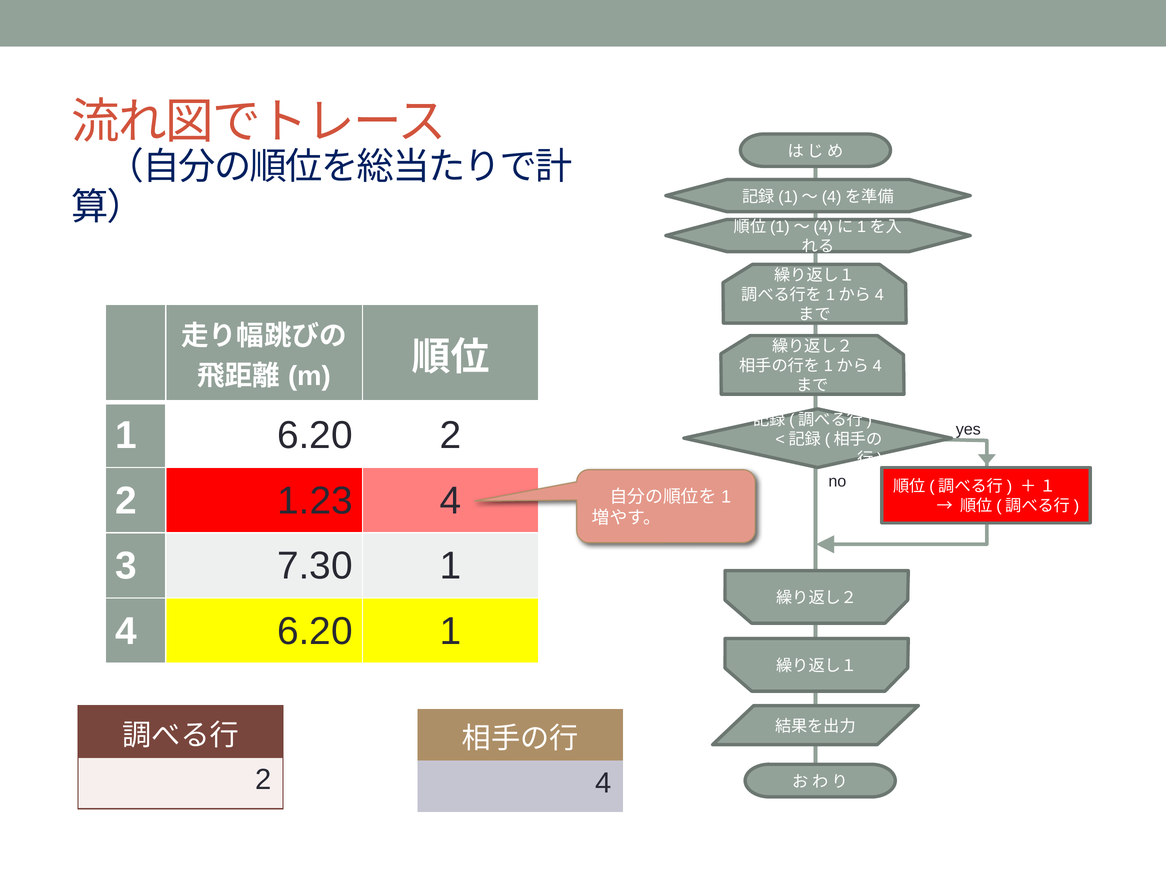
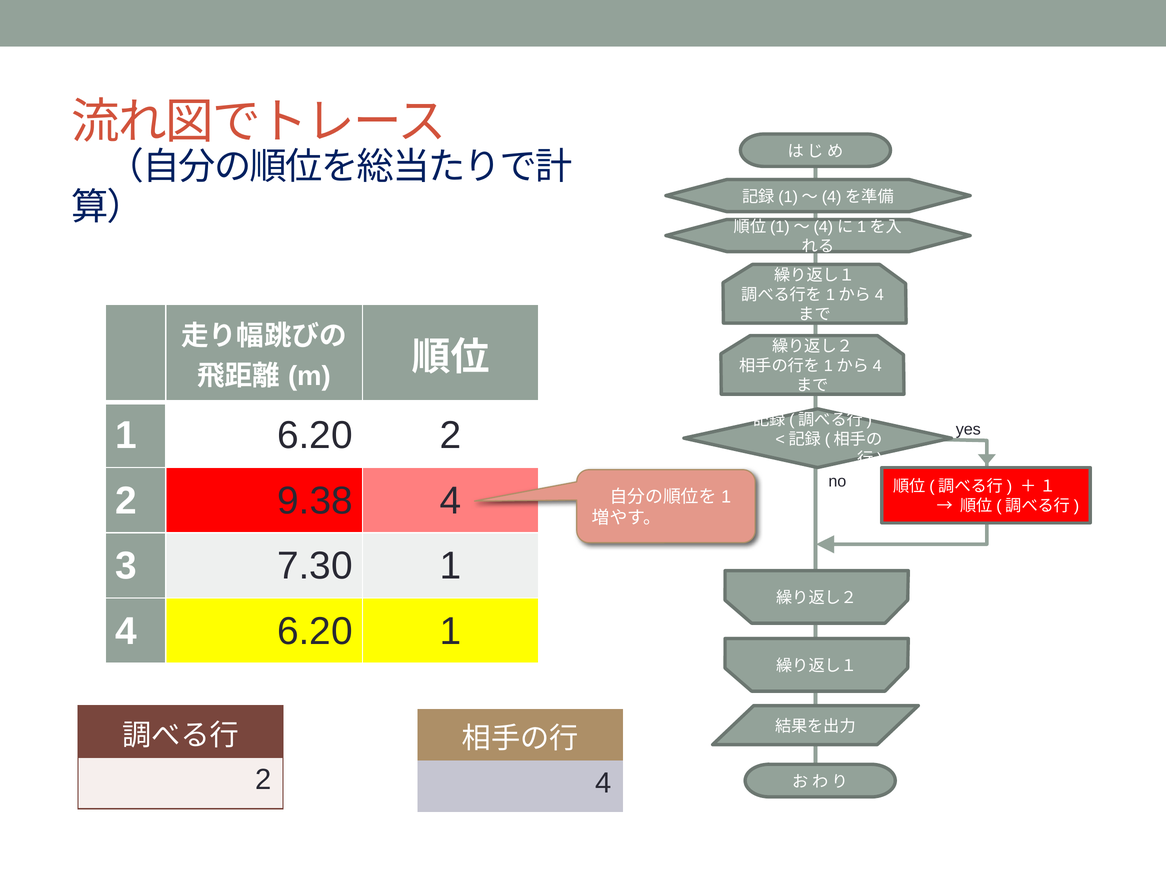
1.23: 1.23 -> 9.38
